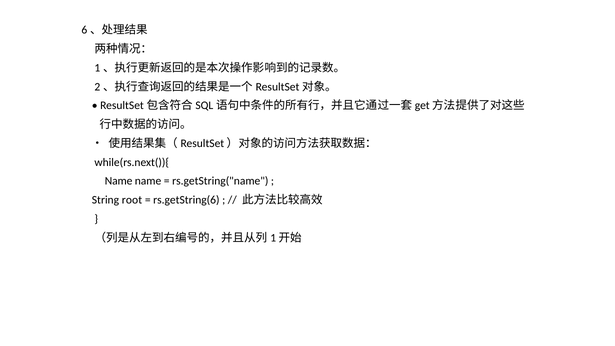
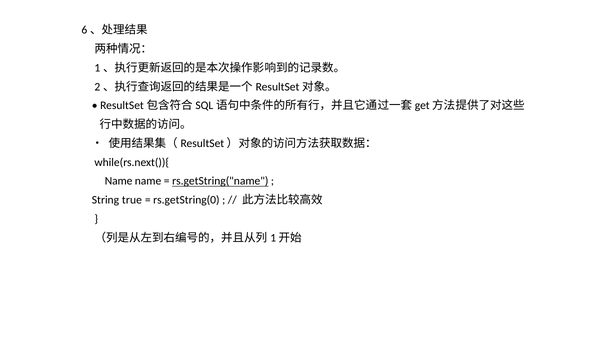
rs.getString("name underline: none -> present
root: root -> true
rs.getString(6: rs.getString(6 -> rs.getString(0
